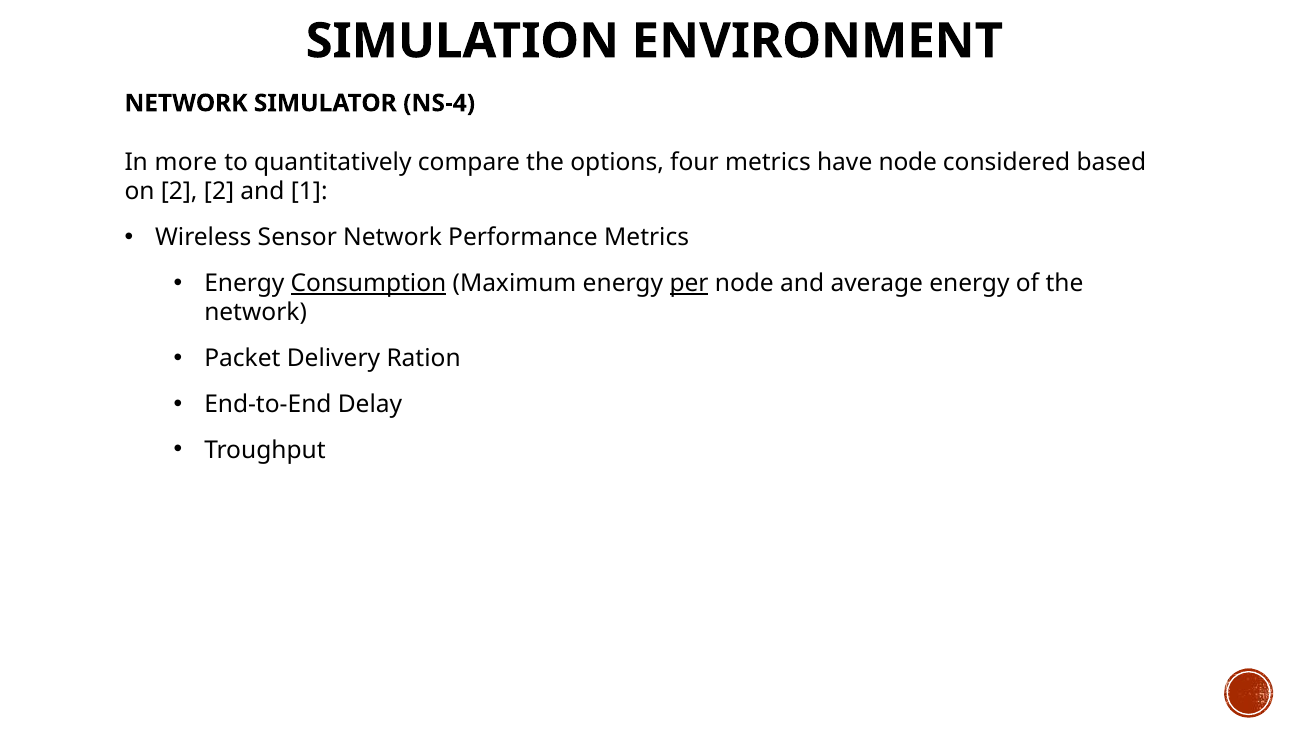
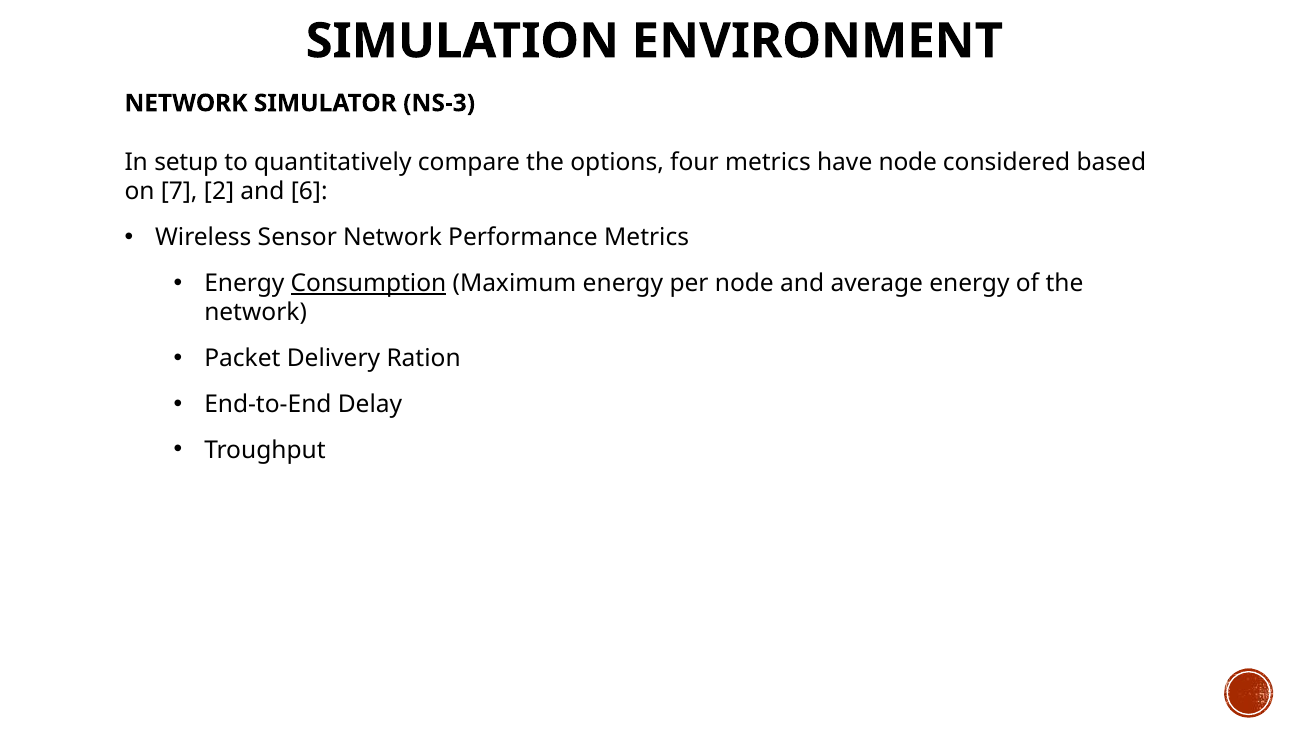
NS-4: NS-4 -> NS-3
more: more -> setup
on 2: 2 -> 7
1: 1 -> 6
per underline: present -> none
